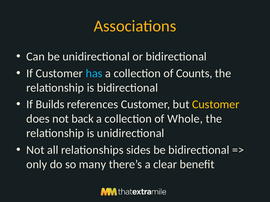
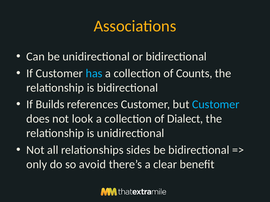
Customer at (216, 105) colour: yellow -> light blue
back: back -> look
Whole: Whole -> Dialect
many: many -> avoid
